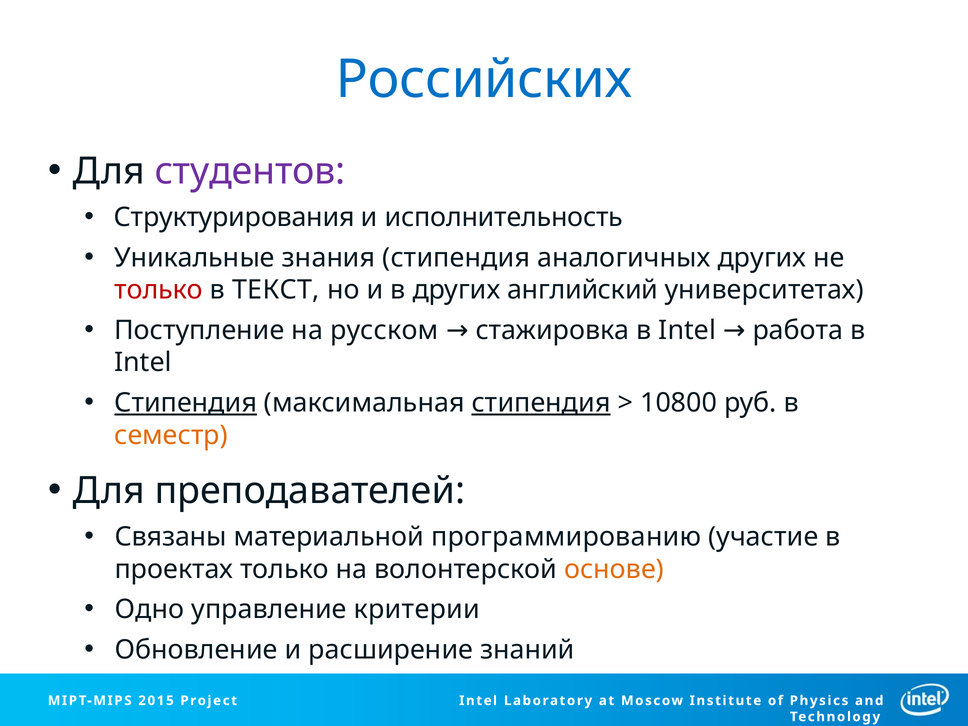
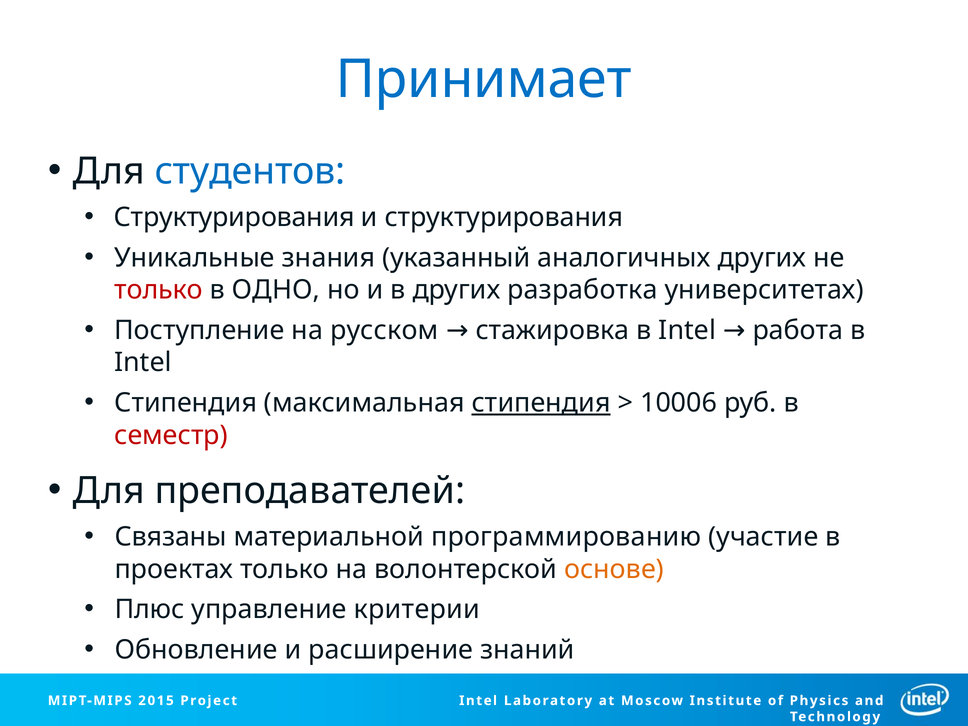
Российских: Российских -> Принимает
студентов colour: purple -> blue
и исполнительность: исполнительность -> структурирования
знания стипендия: стипендия -> указанный
ТЕКСТ: ТЕКСТ -> ОДНО
английский: английский -> разработка
Стипендия at (186, 403) underline: present -> none
10800: 10800 -> 10006
семестр colour: orange -> red
Одно: Одно -> Плюс
